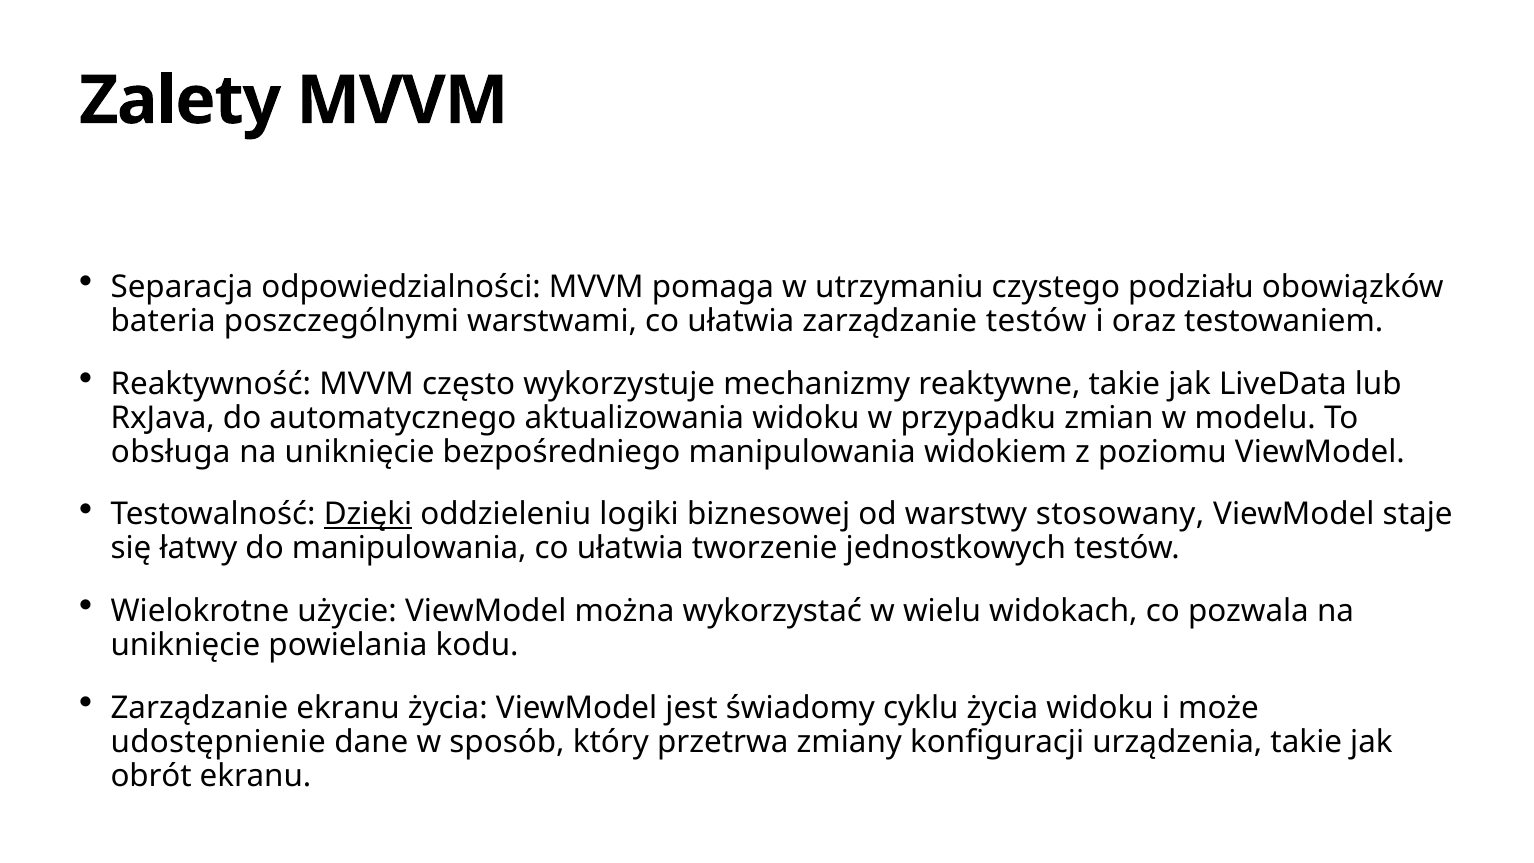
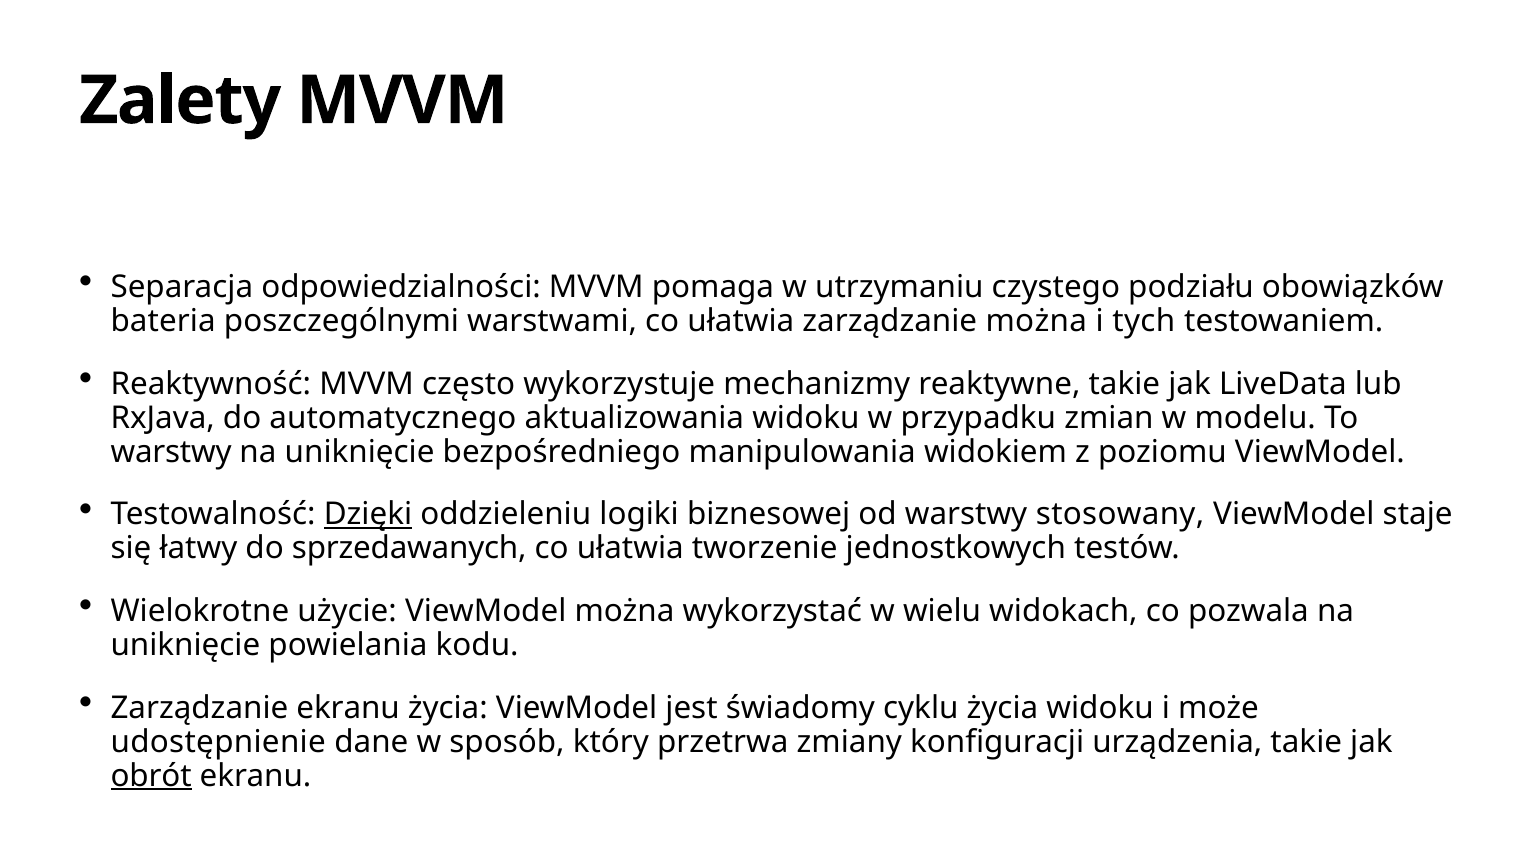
zarządzanie testów: testów -> można
oraz: oraz -> tych
obsługa at (171, 452): obsługa -> warstwy
do manipulowania: manipulowania -> sprzedawanych
obrót underline: none -> present
